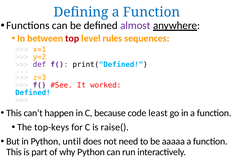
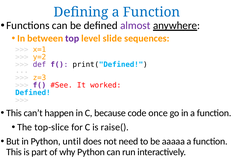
top colour: red -> purple
rules: rules -> slide
least: least -> once
top-keys: top-keys -> top-slice
